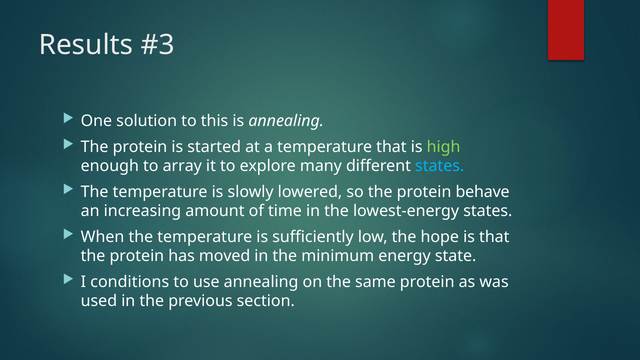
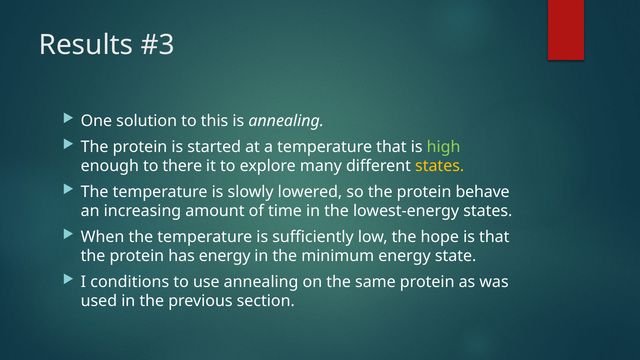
array: array -> there
states at (440, 166) colour: light blue -> yellow
has moved: moved -> energy
